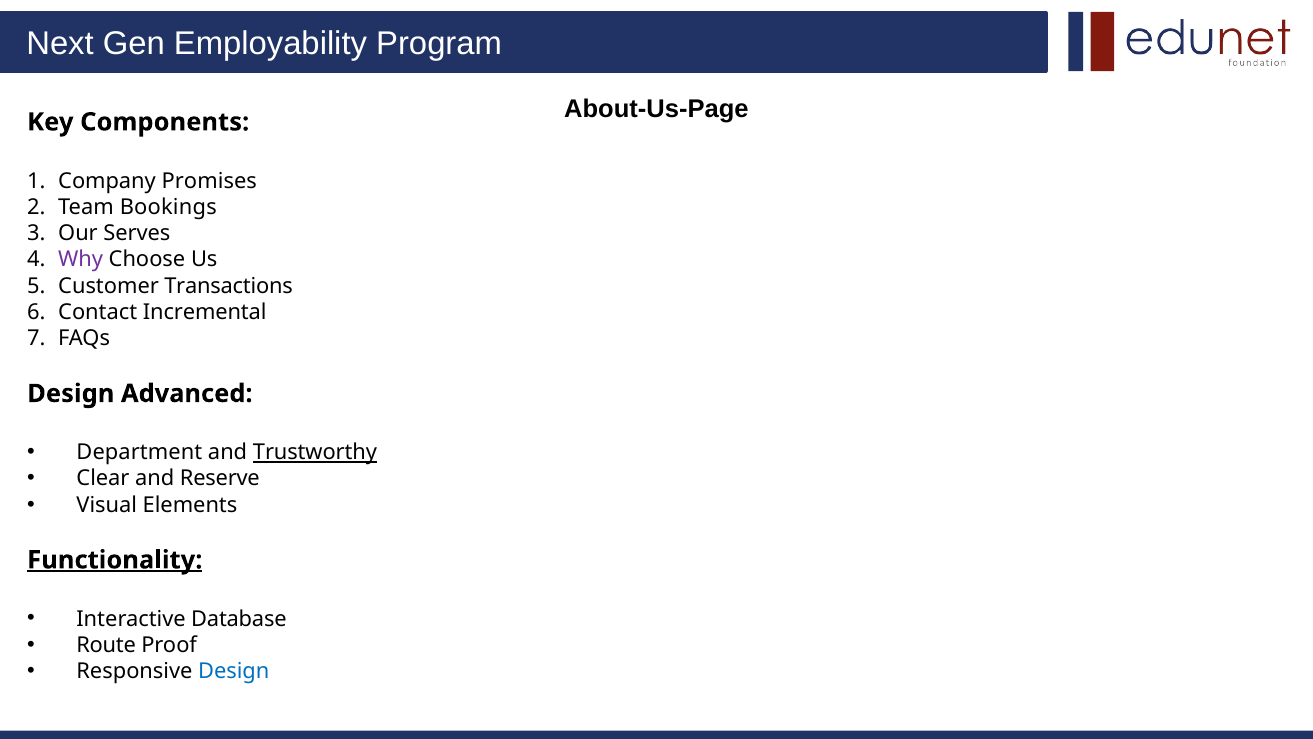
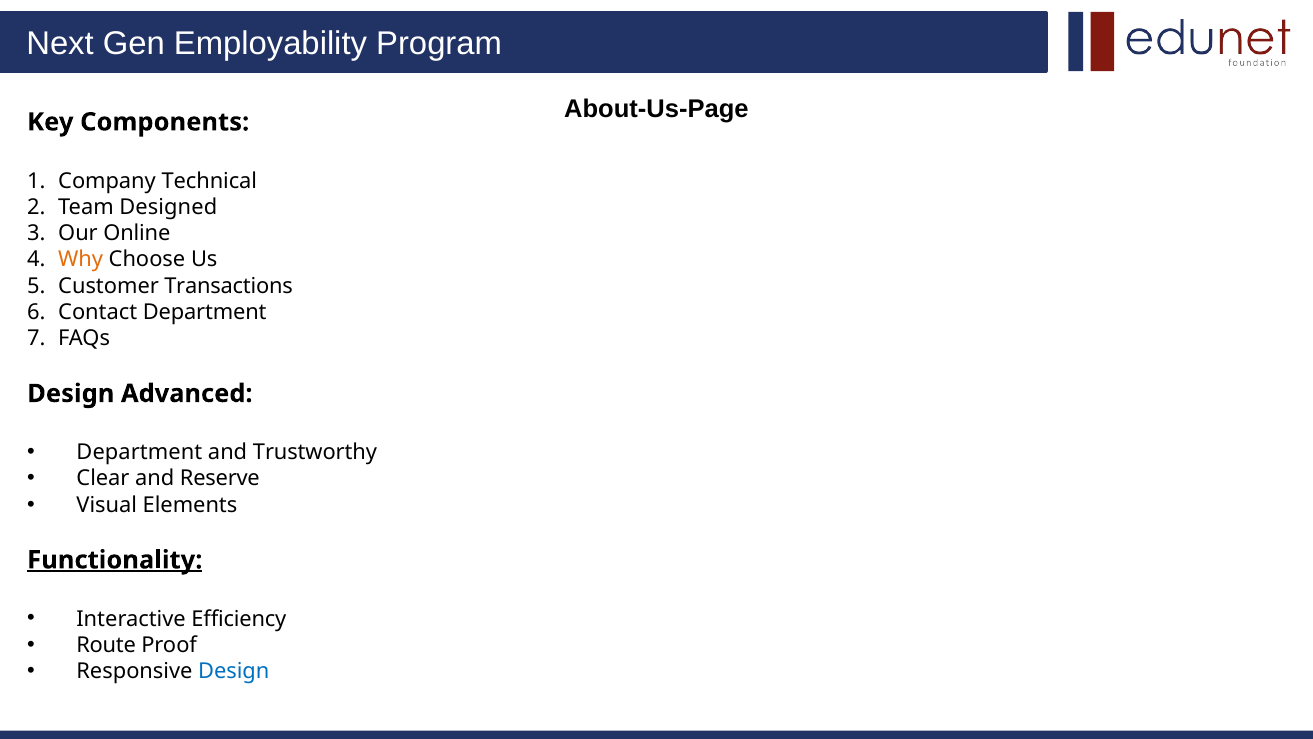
Promises: Promises -> Technical
Bookings: Bookings -> Designed
Serves: Serves -> Online
Why colour: purple -> orange
Contact Incremental: Incremental -> Department
Trustworthy underline: present -> none
Database: Database -> Efficiency
